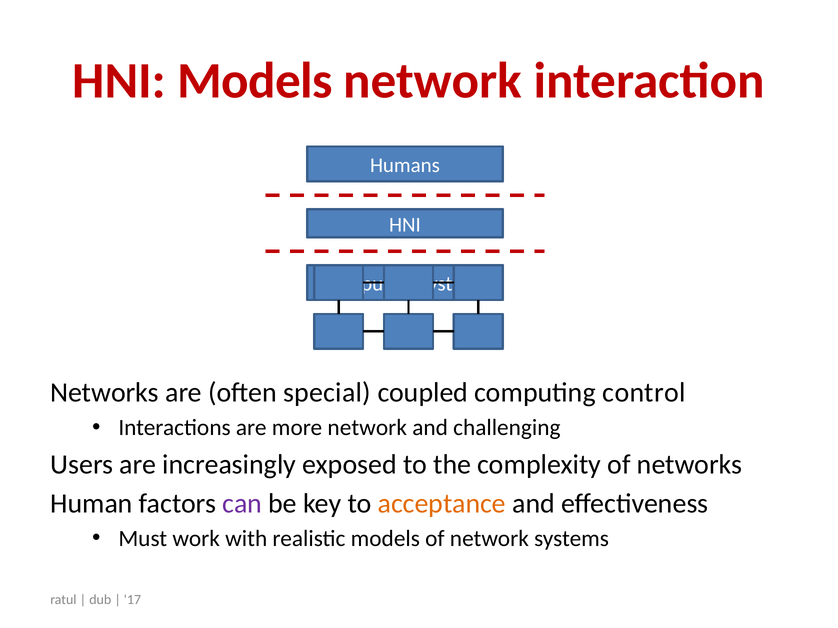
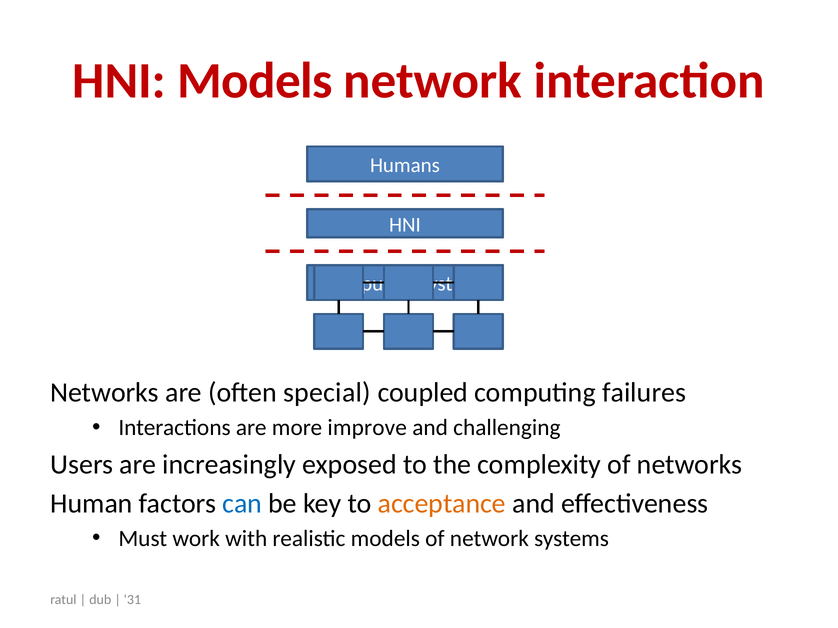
control: control -> failures
more network: network -> improve
can colour: purple -> blue
17: 17 -> 31
